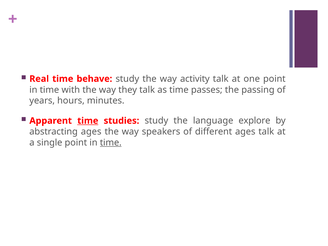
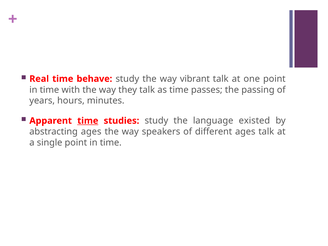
activity: activity -> vibrant
explore: explore -> existed
time at (111, 143) underline: present -> none
